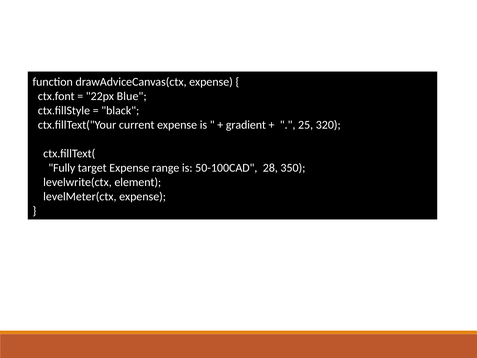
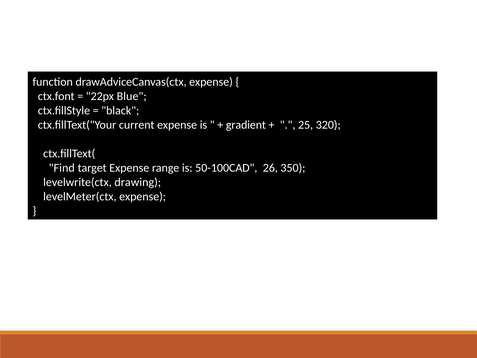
Fully: Fully -> Find
28: 28 -> 26
element: element -> drawing
